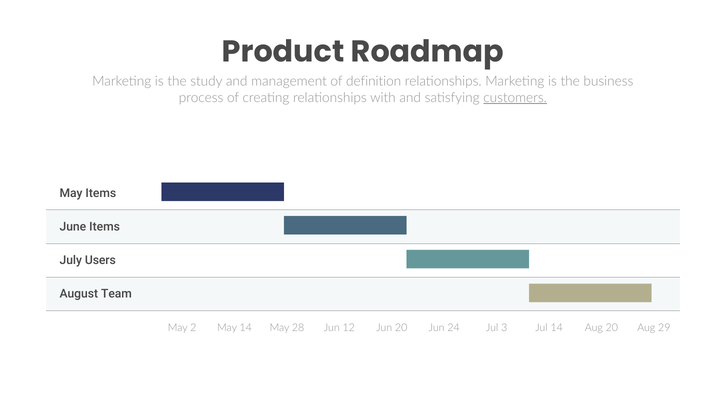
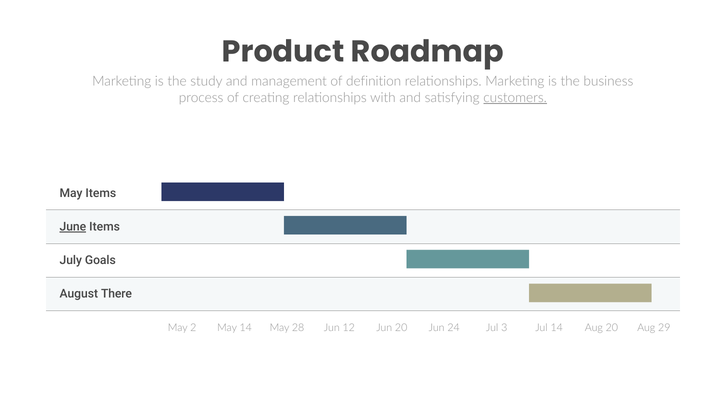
June underline: none -> present
Users: Users -> Goals
Team: Team -> There
